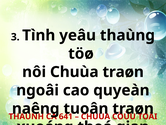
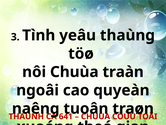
Chuùa traøn: traøn -> traàn
